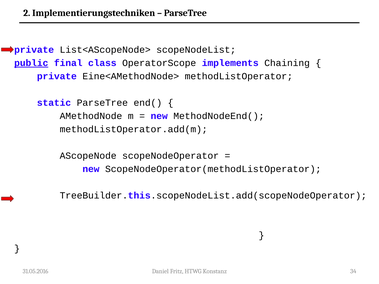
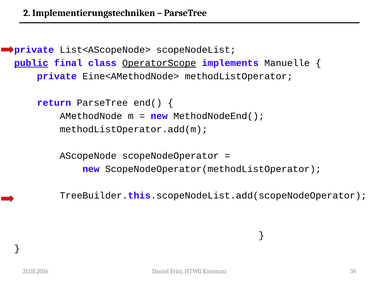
OperatorScope underline: none -> present
Chaining: Chaining -> Manuelle
static: static -> return
